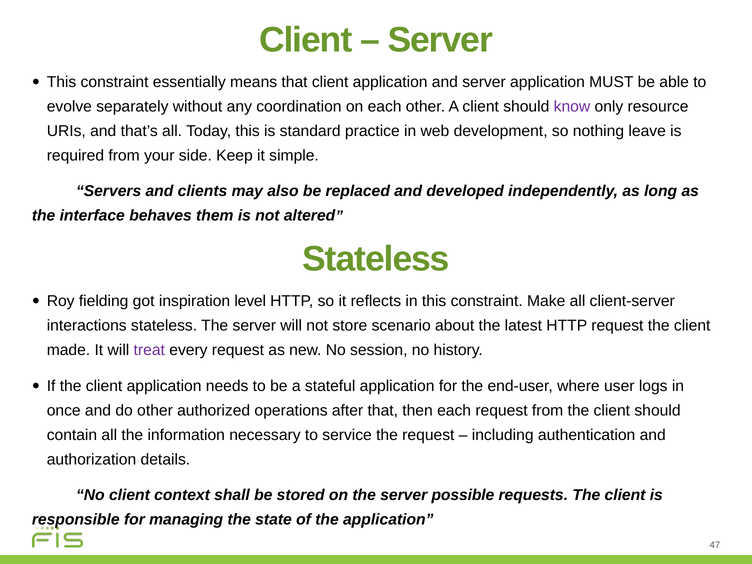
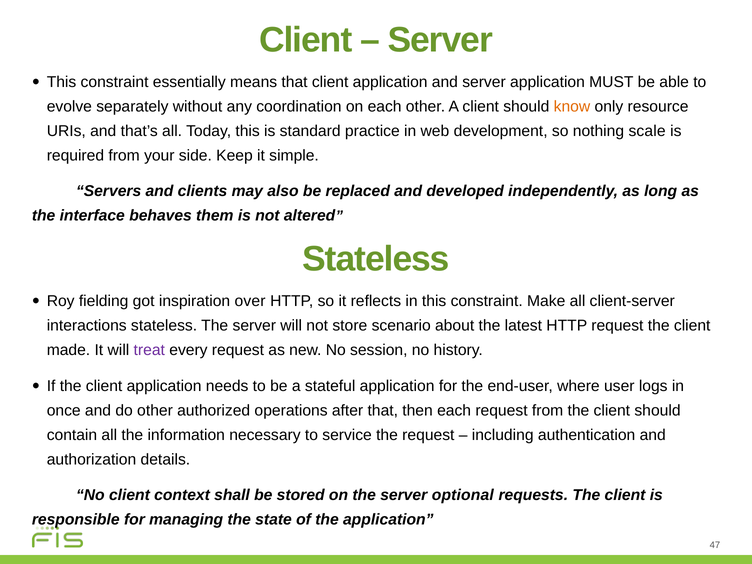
know colour: purple -> orange
leave: leave -> scale
level: level -> over
possible: possible -> optional
